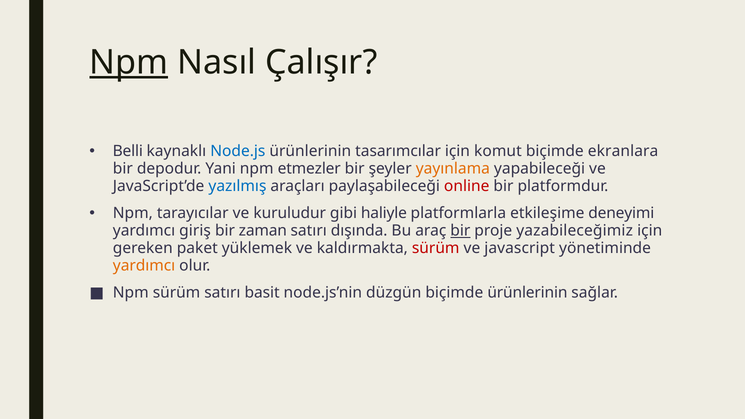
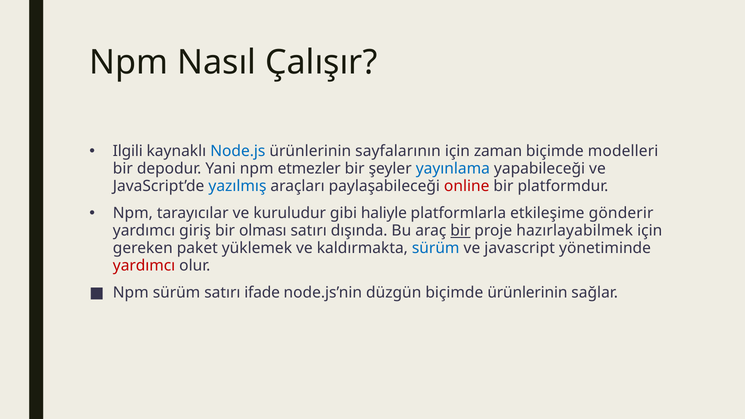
Npm at (129, 63) underline: present -> none
Belli: Belli -> Ilgili
tasarımcılar: tasarımcılar -> sayfalarının
komut: komut -> zaman
ekranlara: ekranlara -> modelleri
yayınlama colour: orange -> blue
deneyimi: deneyimi -> gönderir
zaman: zaman -> olması
yazabileceğimiz: yazabileceğimiz -> hazırlayabilmek
sürüm at (436, 248) colour: red -> blue
yardımcı at (144, 266) colour: orange -> red
basit: basit -> ifade
